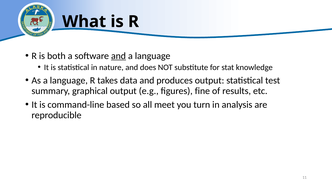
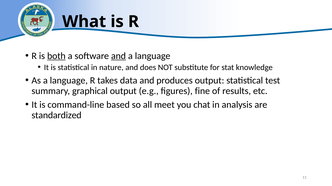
both underline: none -> present
turn: turn -> chat
reproducible: reproducible -> standardized
